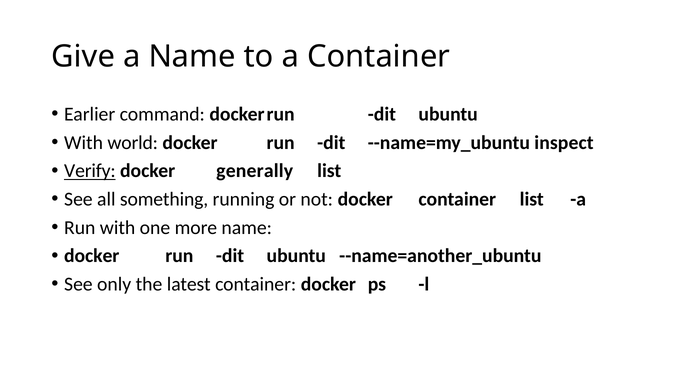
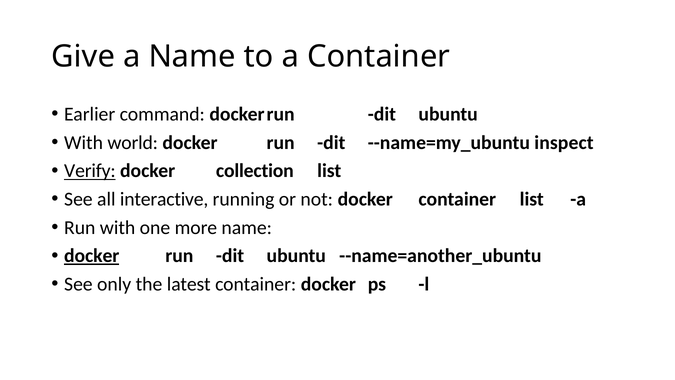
generally: generally -> collection
something: something -> interactive
docker at (92, 256) underline: none -> present
